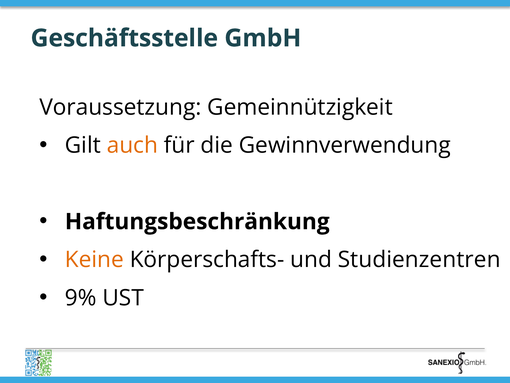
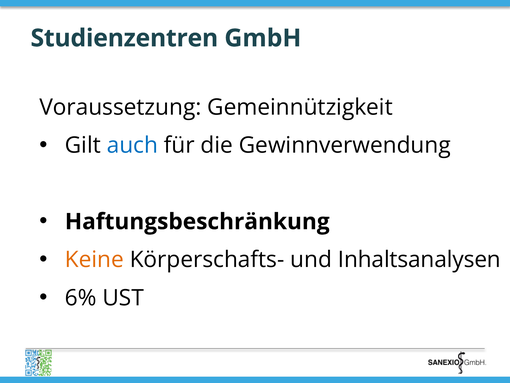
Geschäftsstelle: Geschäftsstelle -> Studienzentren
auch colour: orange -> blue
Studienzentren: Studienzentren -> Inhaltsanalysen
9%: 9% -> 6%
